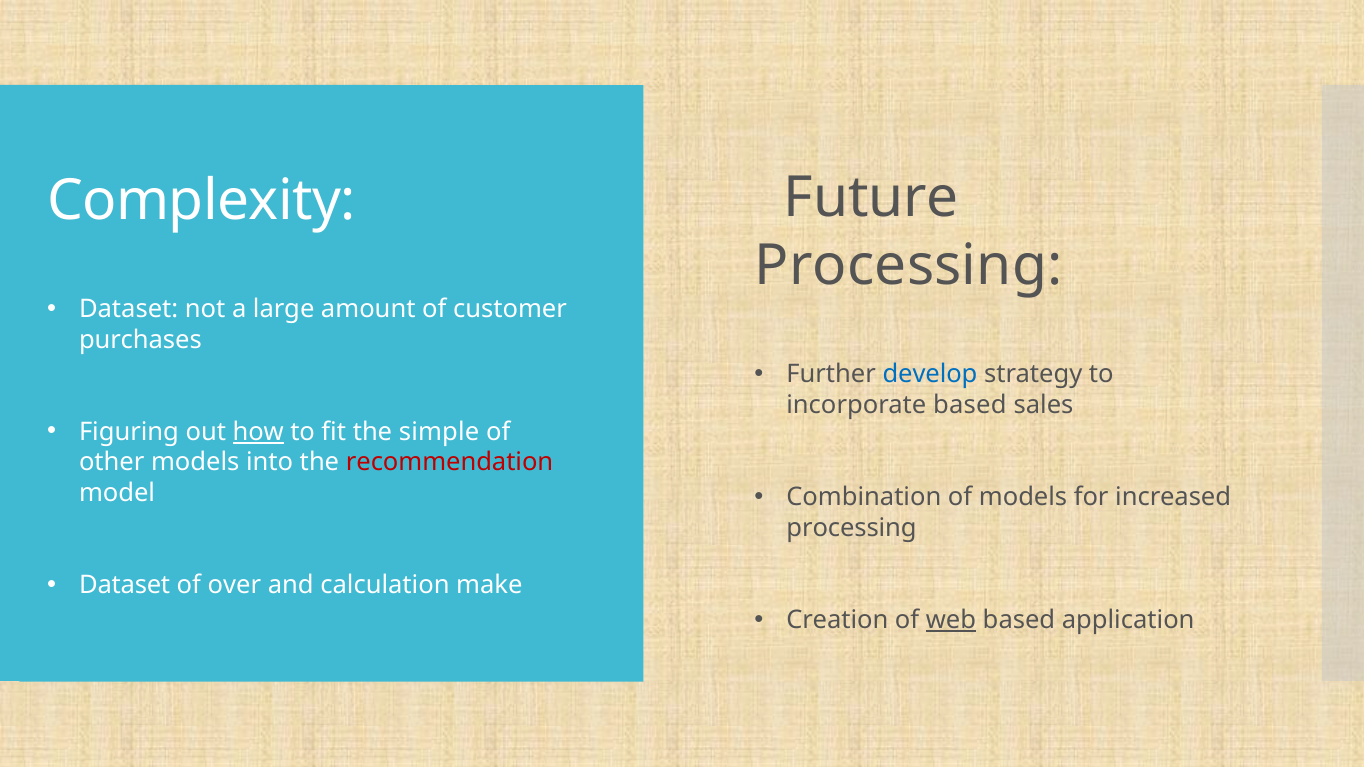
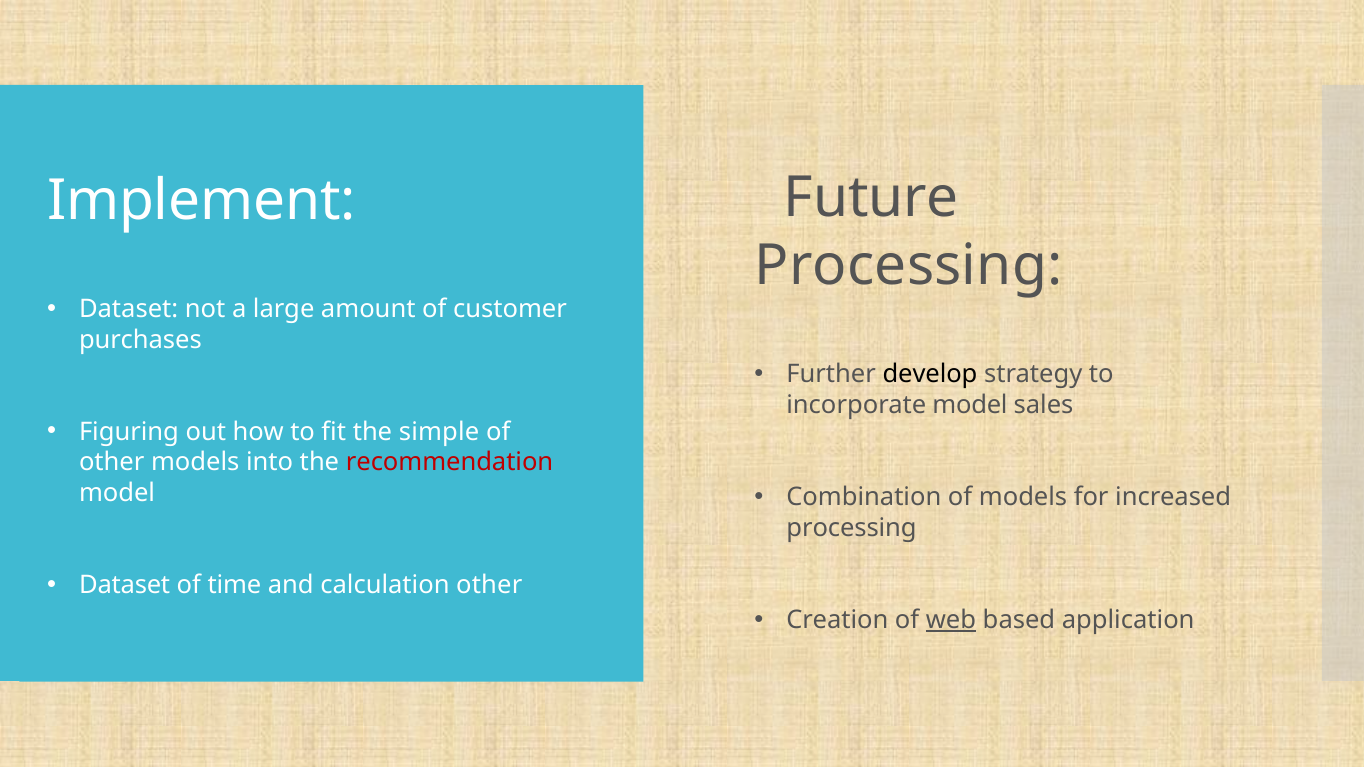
Complexity: Complexity -> Implement
develop colour: blue -> black
incorporate based: based -> model
how underline: present -> none
over: over -> time
calculation make: make -> other
